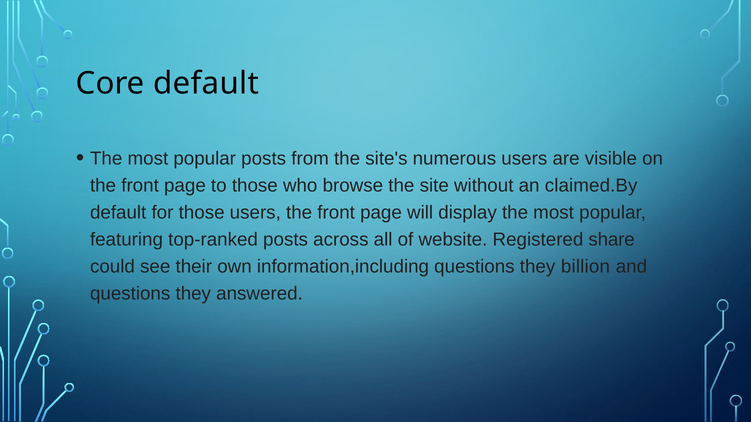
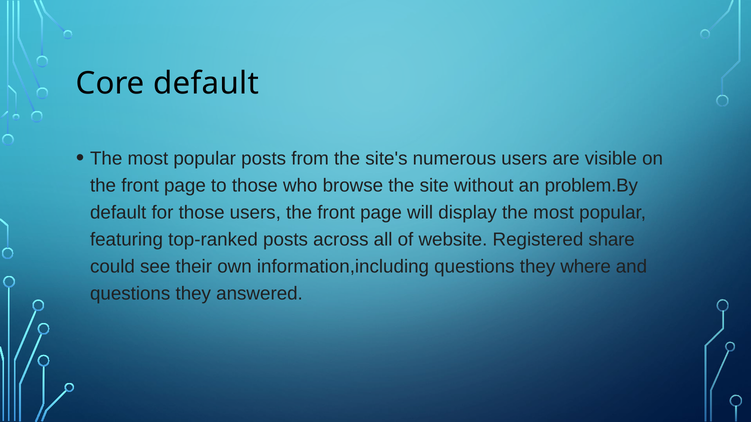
claimed.By: claimed.By -> problem.By
billion: billion -> where
